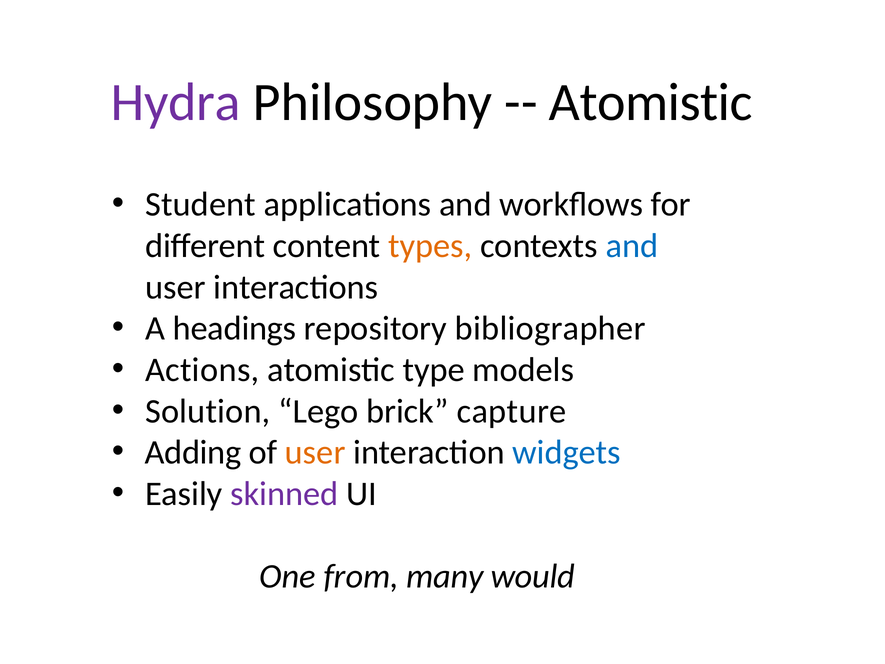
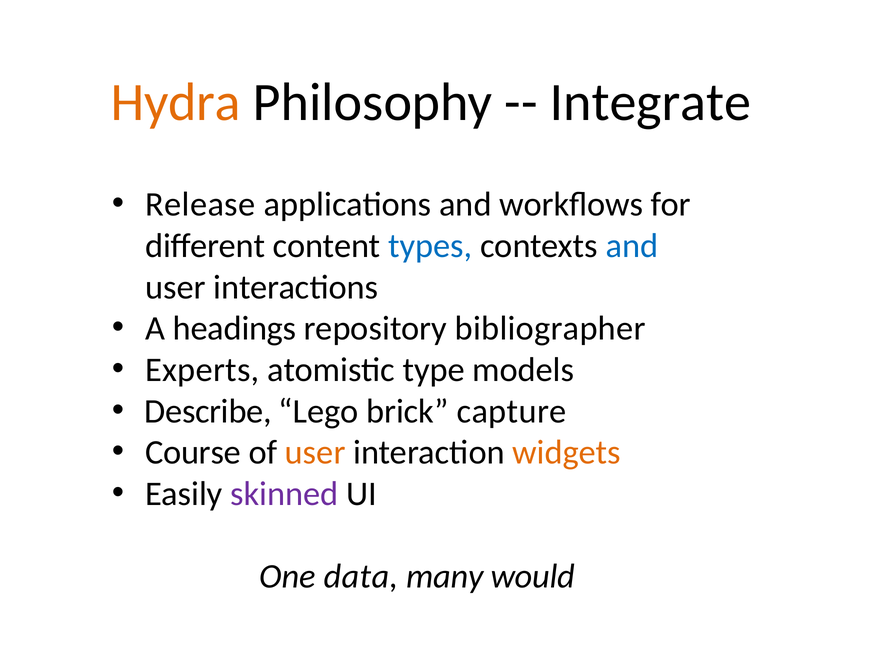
Hydra colour: purple -> orange
Atomistic at (651, 102): Atomistic -> Integrate
Student: Student -> Release
types colour: orange -> blue
Actions: Actions -> Experts
Solution: Solution -> Describe
Adding: Adding -> Course
widgets colour: blue -> orange
from: from -> data
